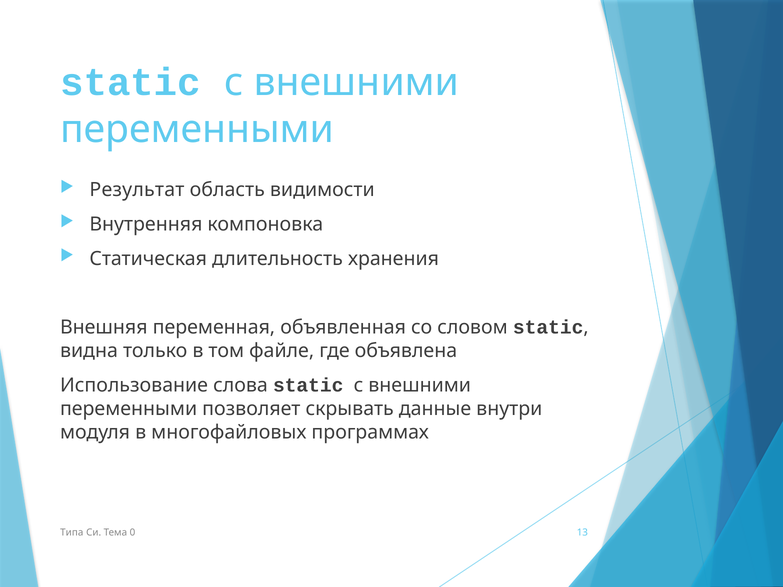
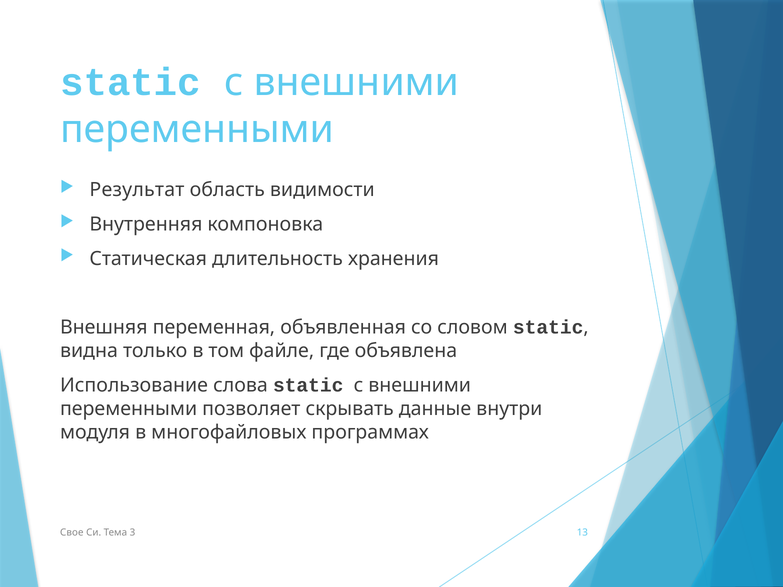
Типа: Типа -> Свое
0: 0 -> 3
